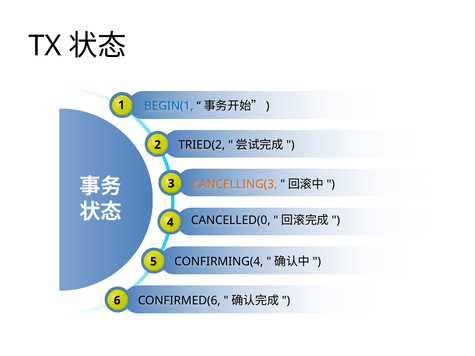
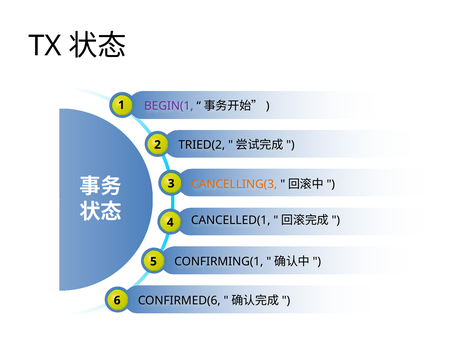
BEGIN(1 colour: blue -> purple
CANCELLED(0: CANCELLED(0 -> CANCELLED(1
CONFIRMING(4: CONFIRMING(4 -> CONFIRMING(1
